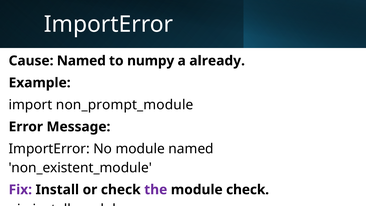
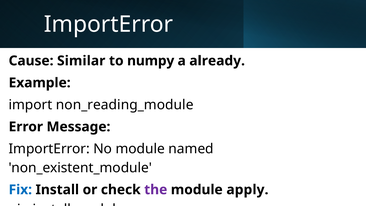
Cause Named: Named -> Similar
non_prompt_module: non_prompt_module -> non_reading_module
Fix colour: purple -> blue
module check: check -> apply
